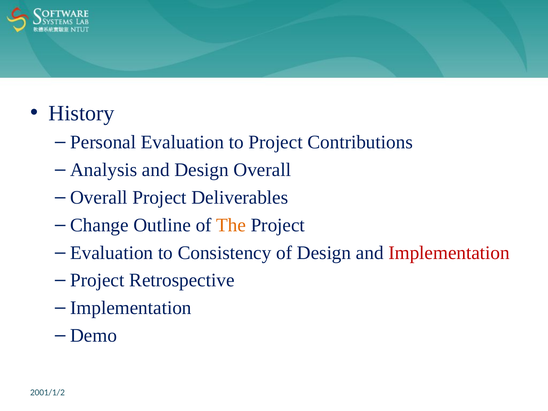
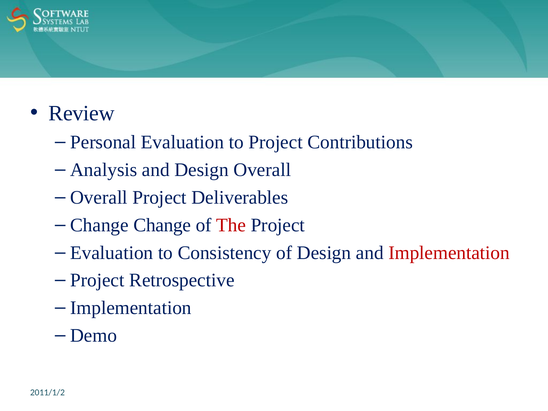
History: History -> Review
Change Outline: Outline -> Change
The colour: orange -> red
2001/1/2: 2001/1/2 -> 2011/1/2
